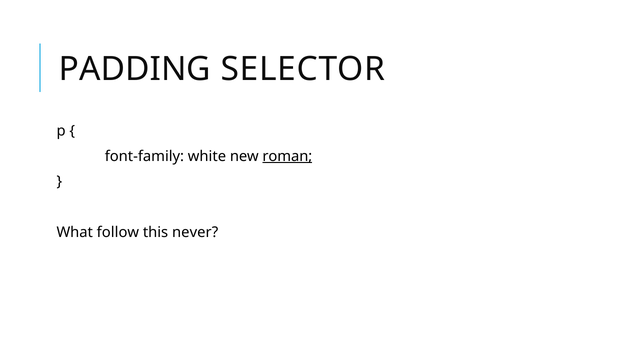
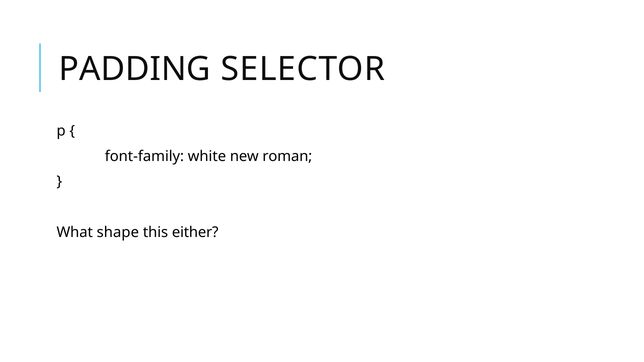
roman underline: present -> none
follow: follow -> shape
never: never -> either
